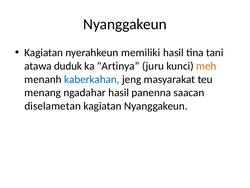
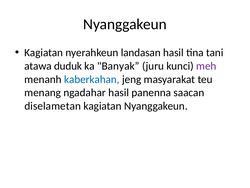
memiliki: memiliki -> landasan
Artinya: Artinya -> Banyak
meh colour: orange -> purple
